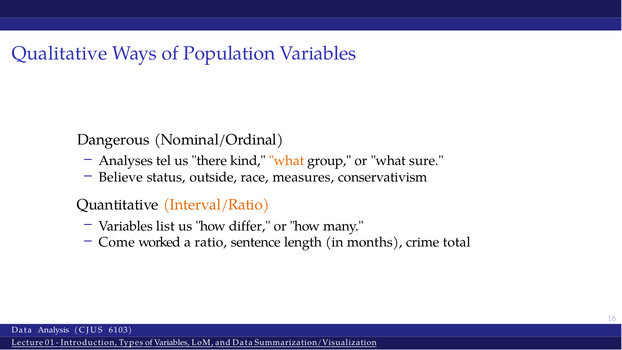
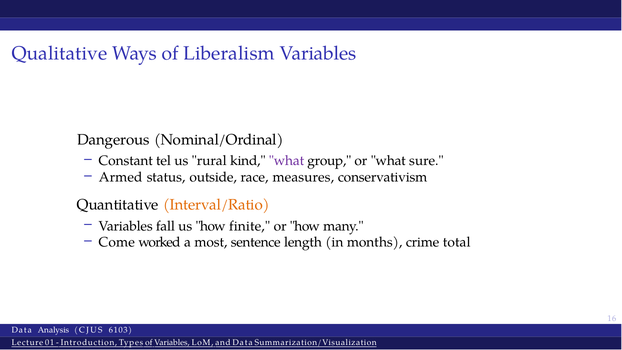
Population: Population -> Liberalism
Analyses: Analyses -> Constant
there: there -> rural
what at (286, 161) colour: orange -> purple
Believe: Believe -> Armed
list: list -> fall
differ: differ -> finite
ratio: ratio -> most
